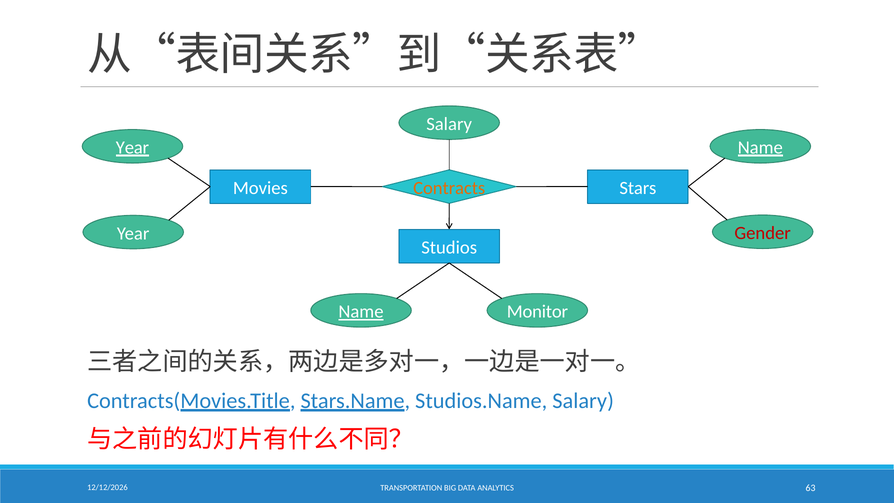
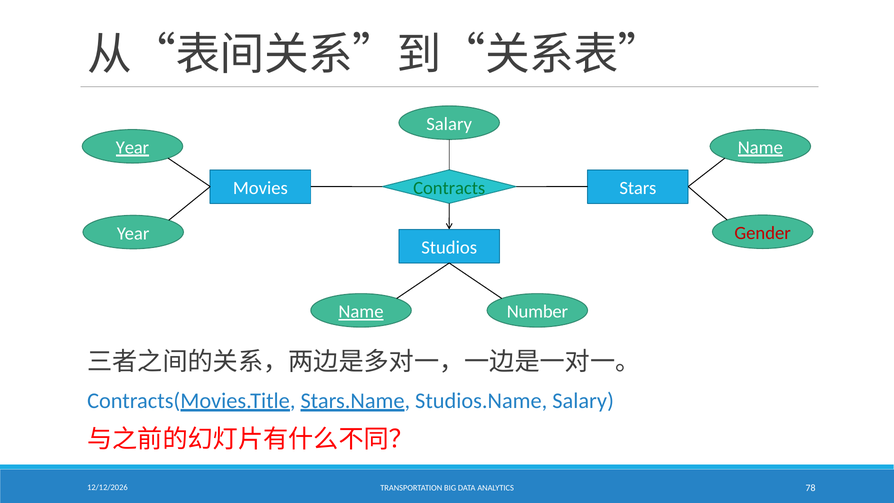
Contracts colour: orange -> green
Monitor: Monitor -> Number
63: 63 -> 78
